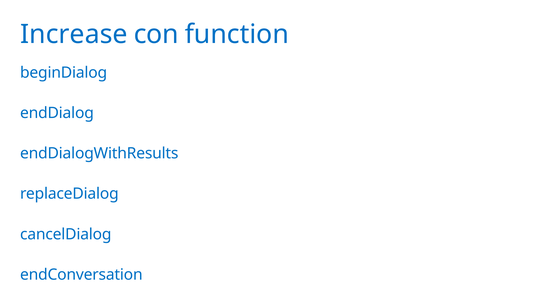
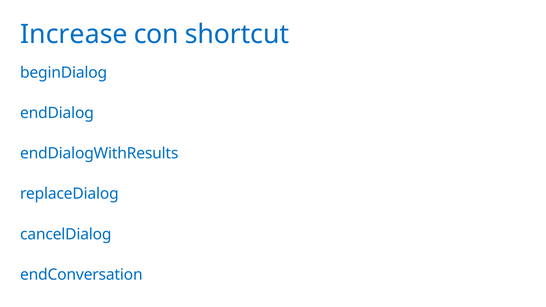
function: function -> shortcut
